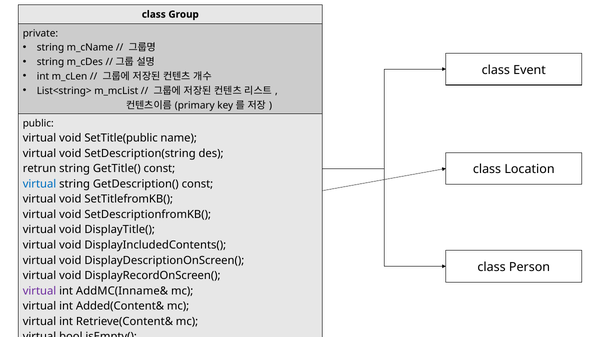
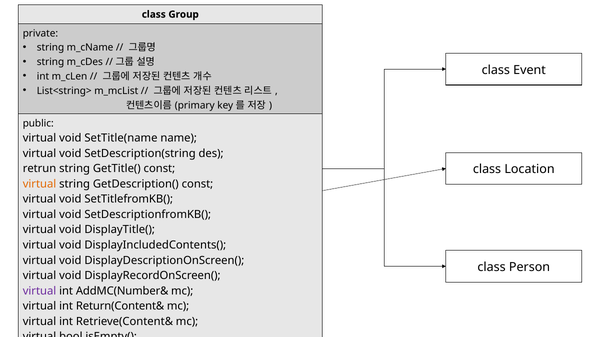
SetTitle(public: SetTitle(public -> SetTitle(name
virtual at (39, 184) colour: blue -> orange
AddMC(Inname&: AddMC(Inname& -> AddMC(Number&
Added(Content&: Added(Content& -> Return(Content&
